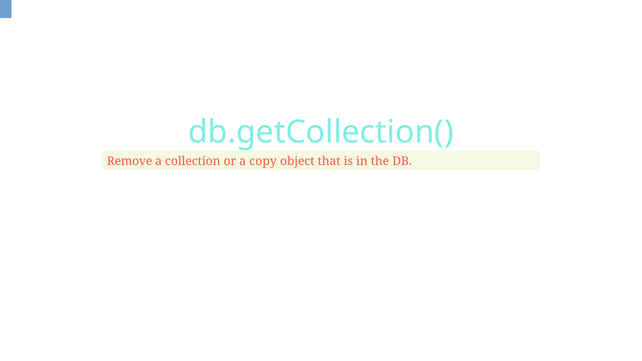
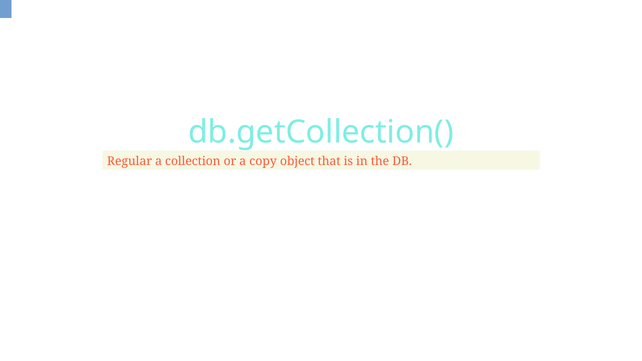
Remove: Remove -> Regular
